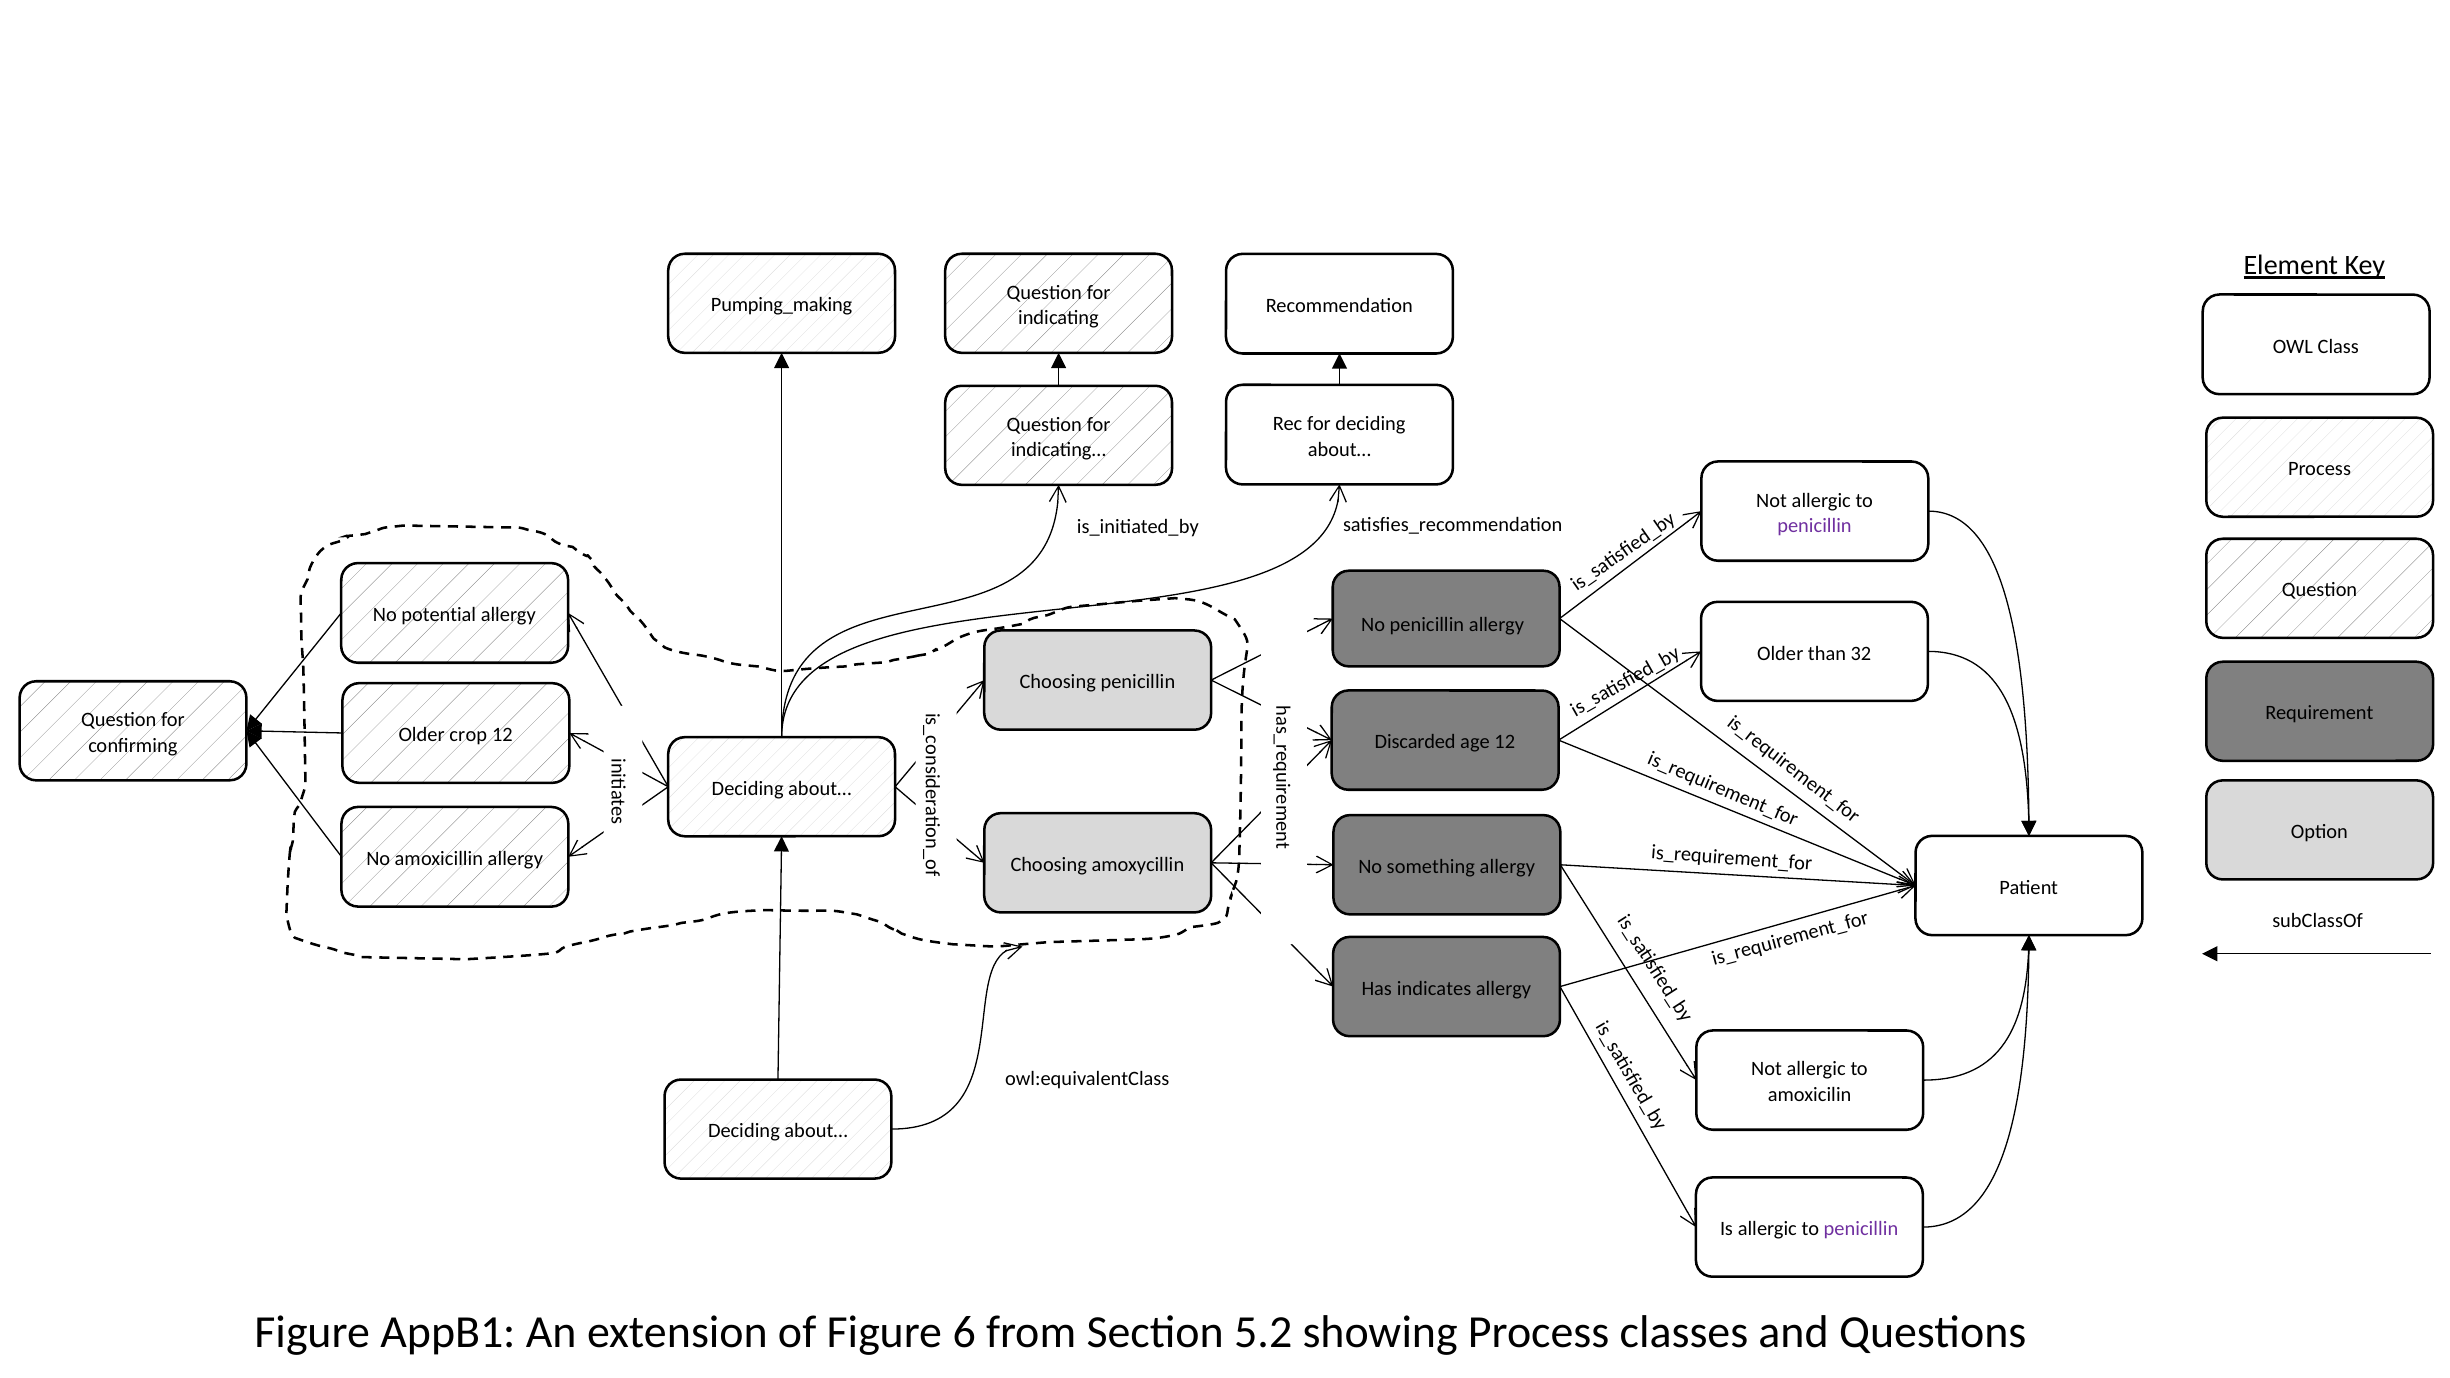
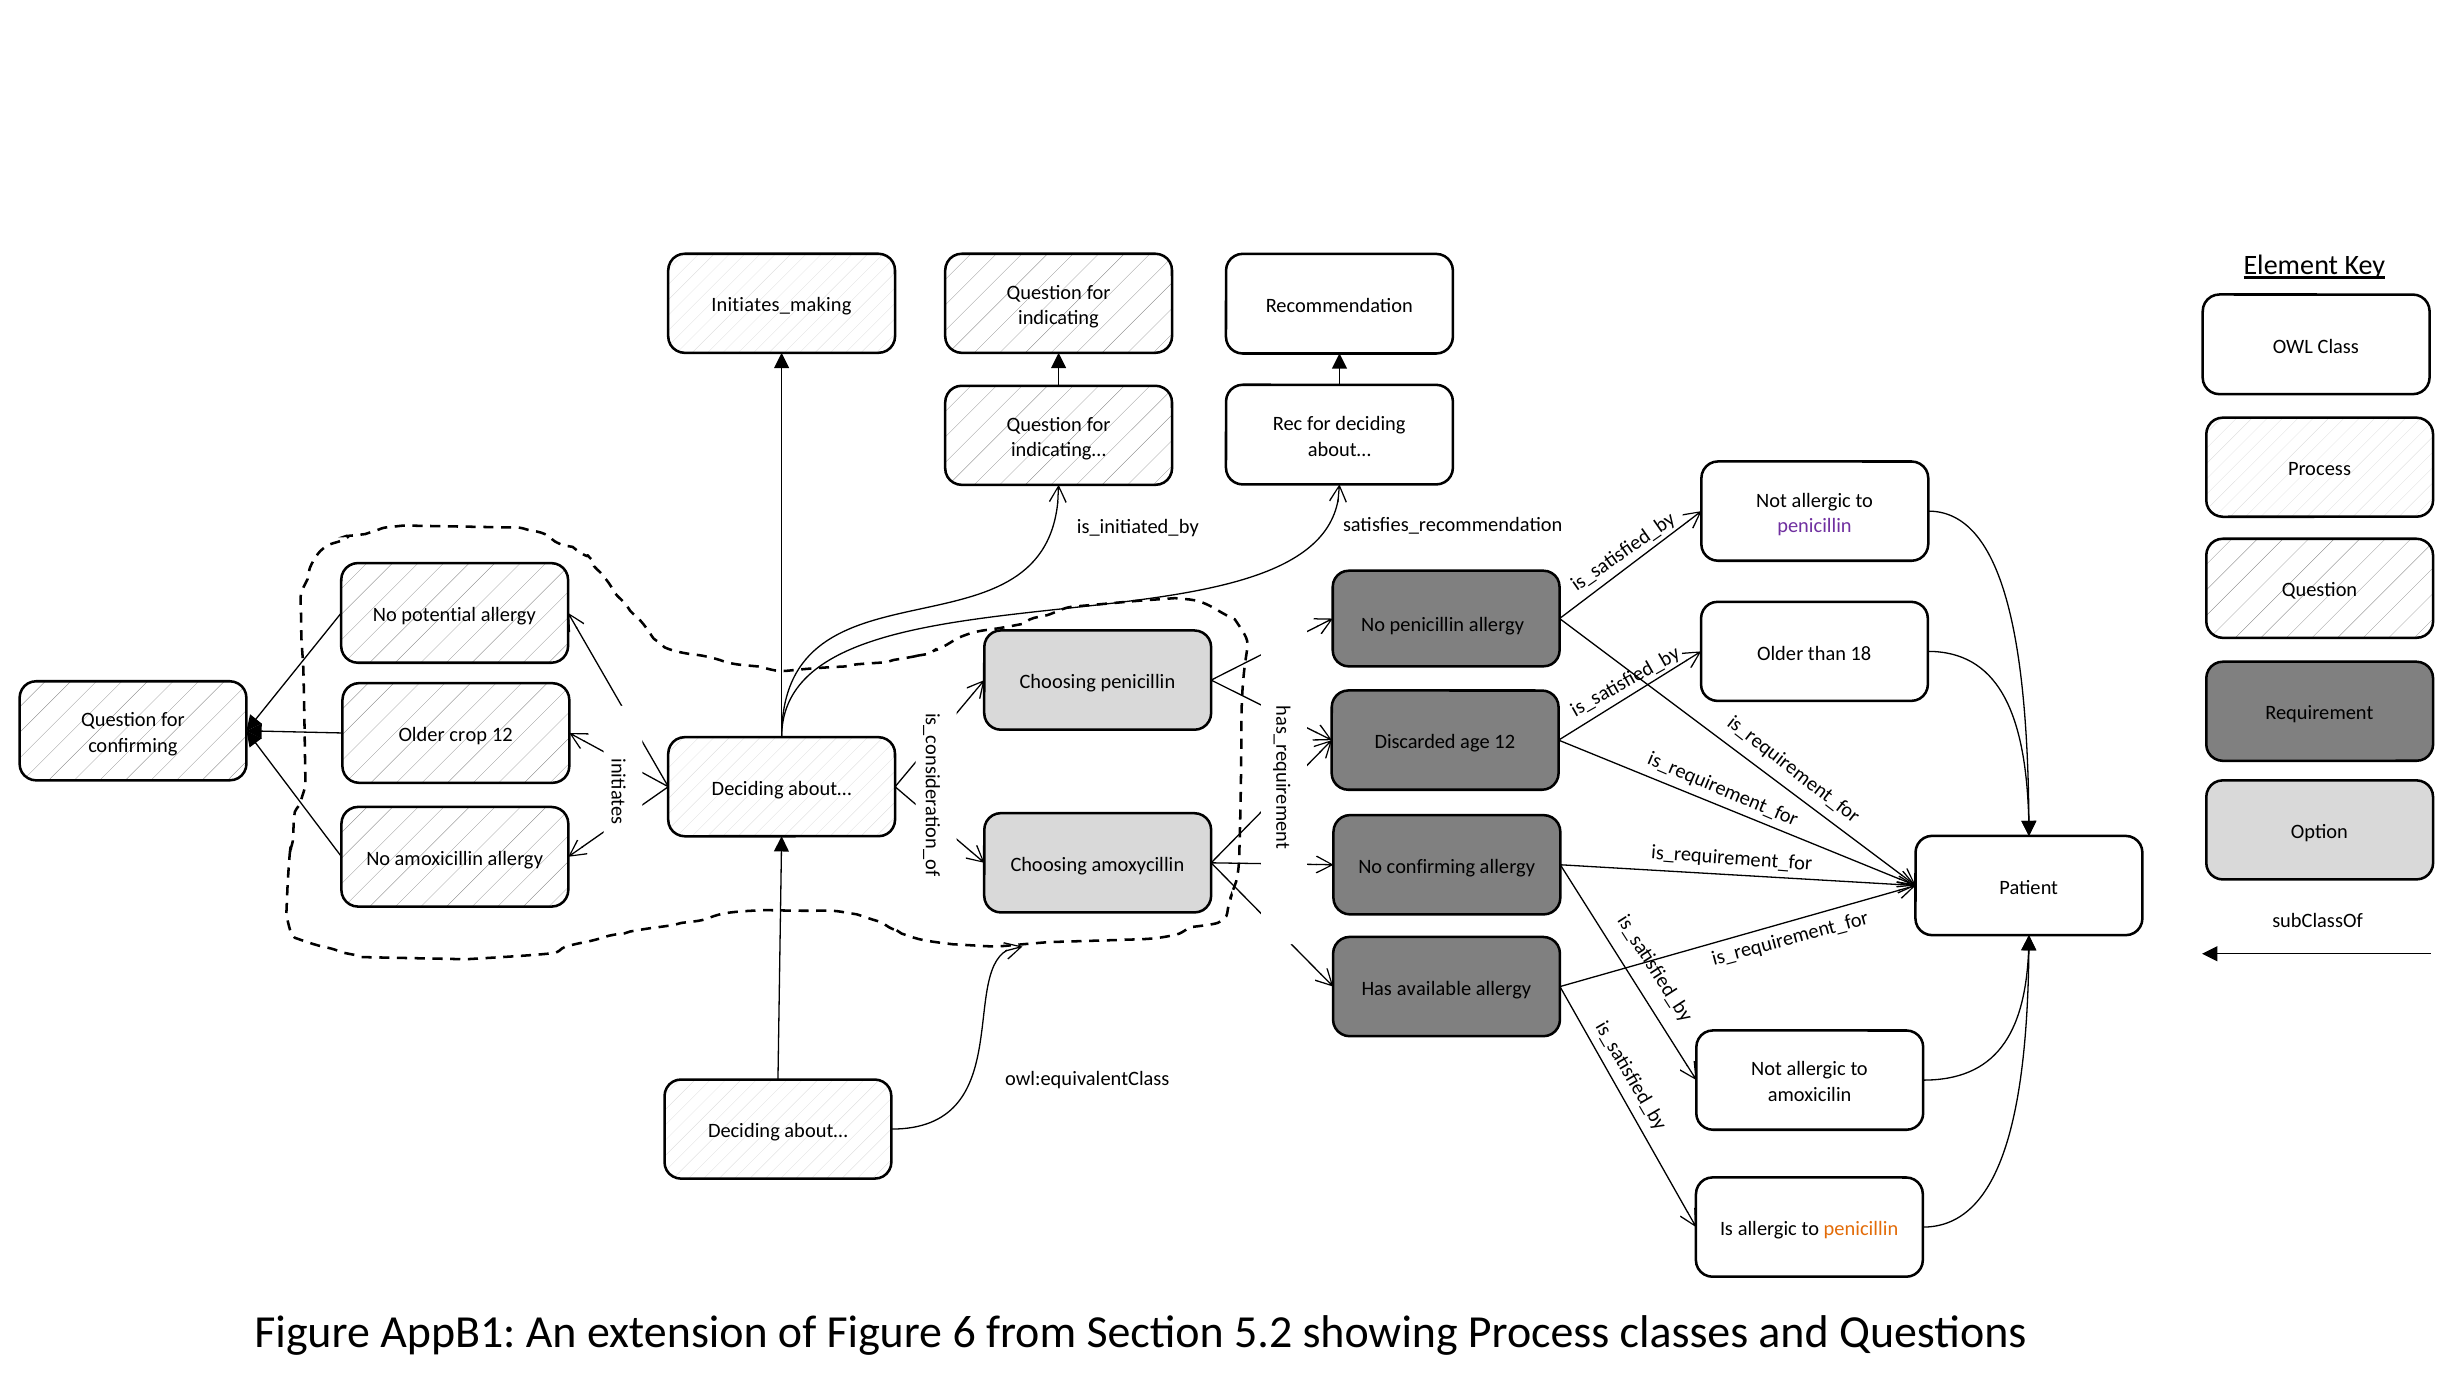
Pumping_making: Pumping_making -> Initiates_making
32: 32 -> 18
No something: something -> confirming
indicates: indicates -> available
penicillin at (1861, 1229) colour: purple -> orange
